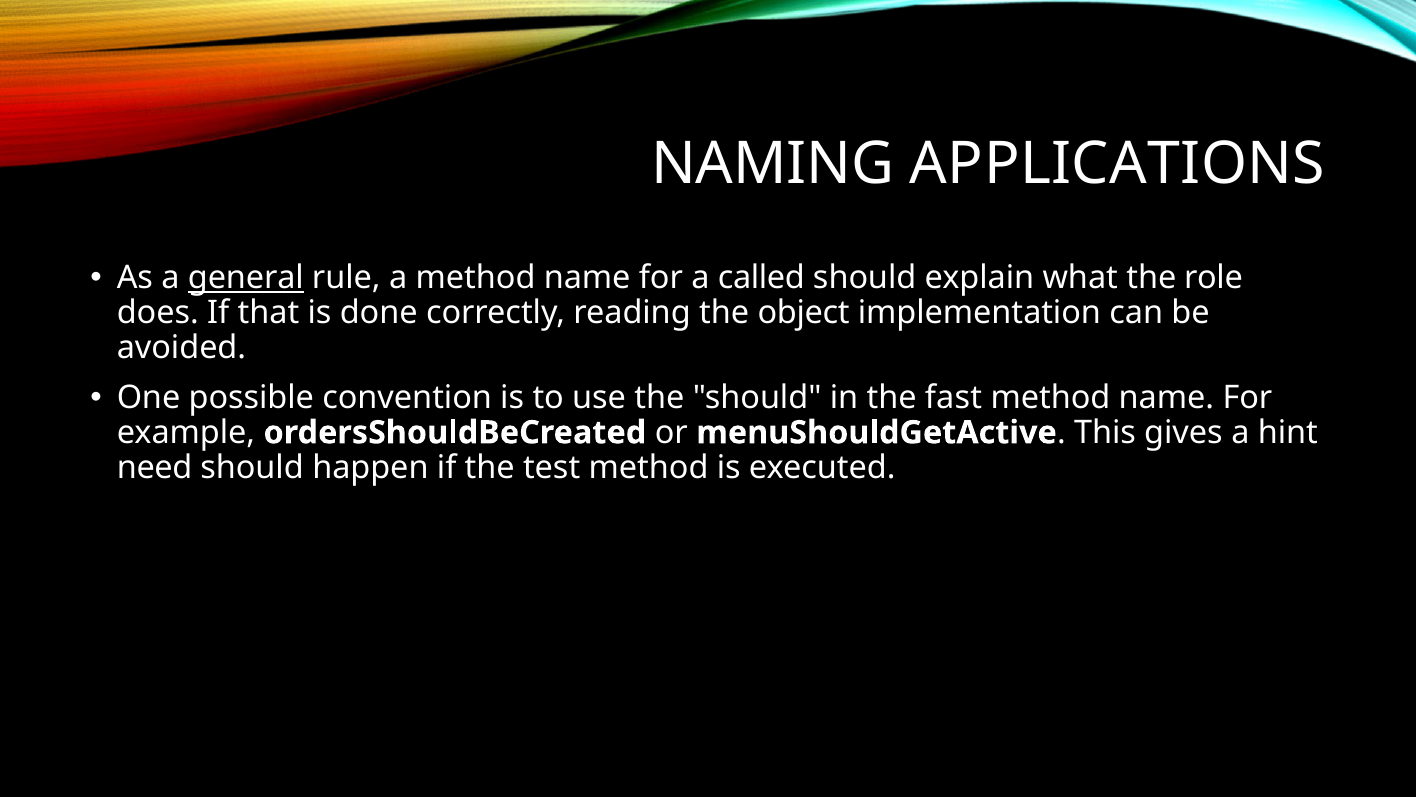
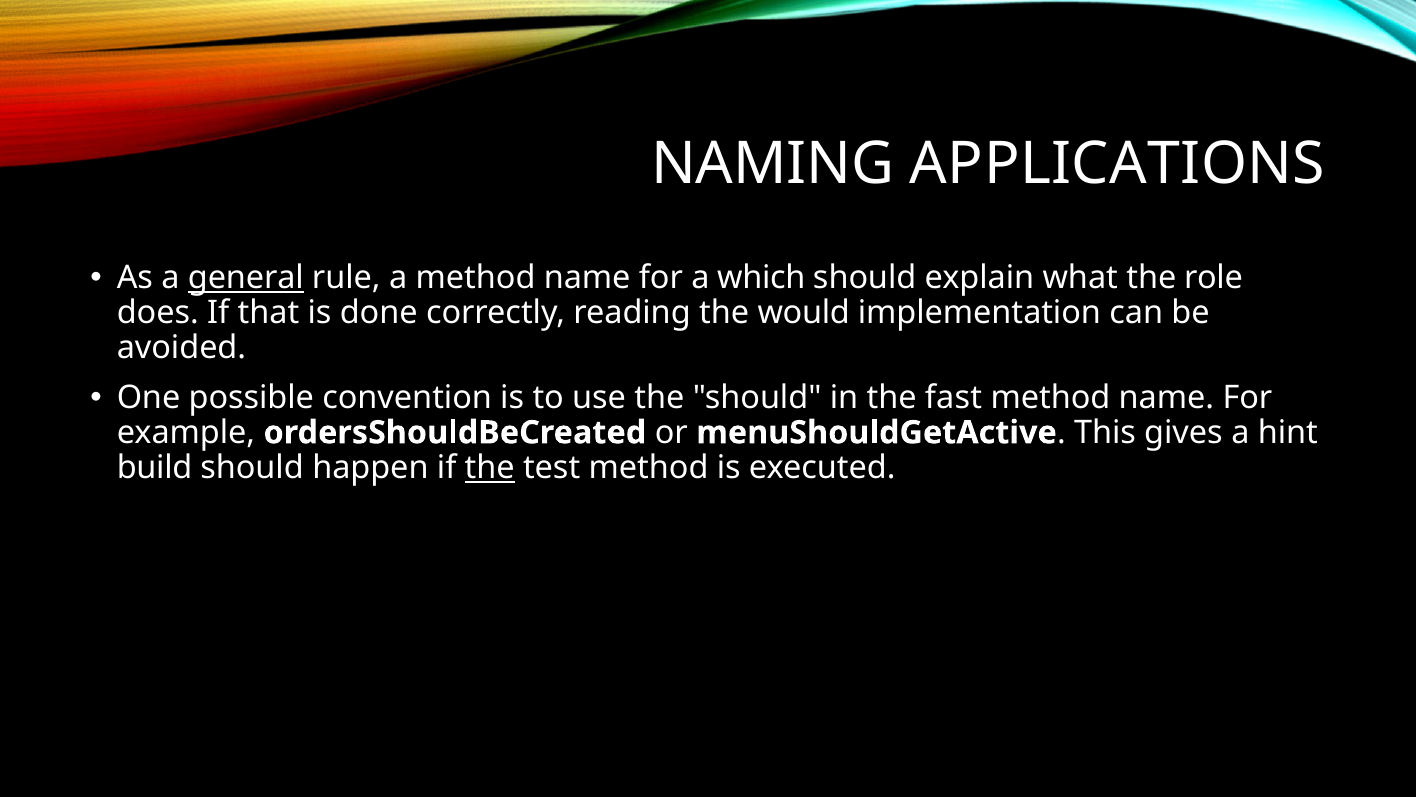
called: called -> which
object: object -> would
need: need -> build
the at (490, 467) underline: none -> present
